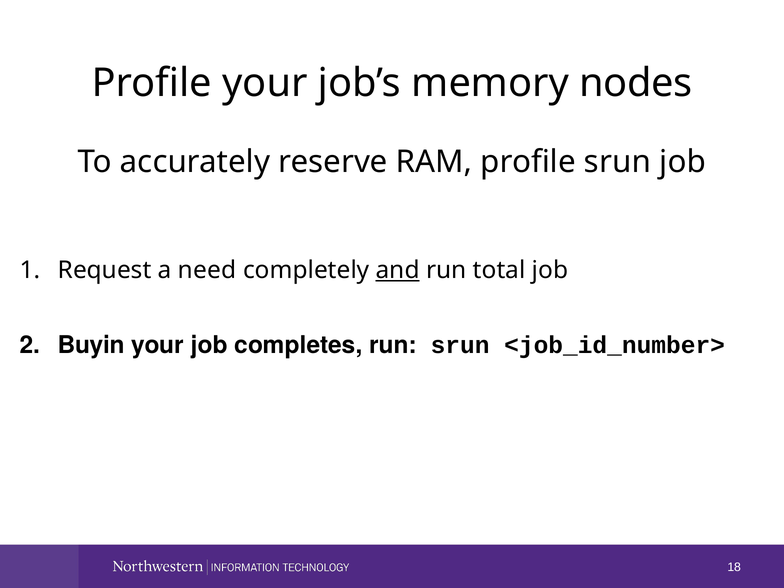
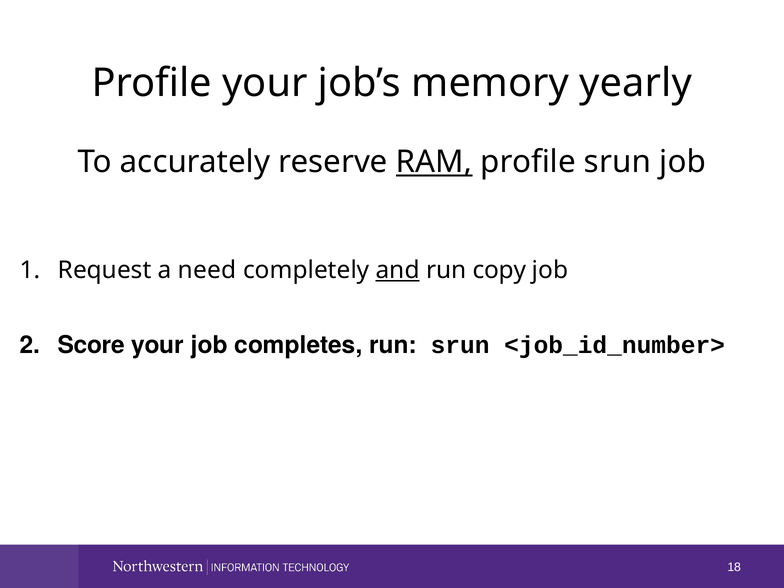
nodes: nodes -> yearly
RAM underline: none -> present
total: total -> copy
Buyin: Buyin -> Score
